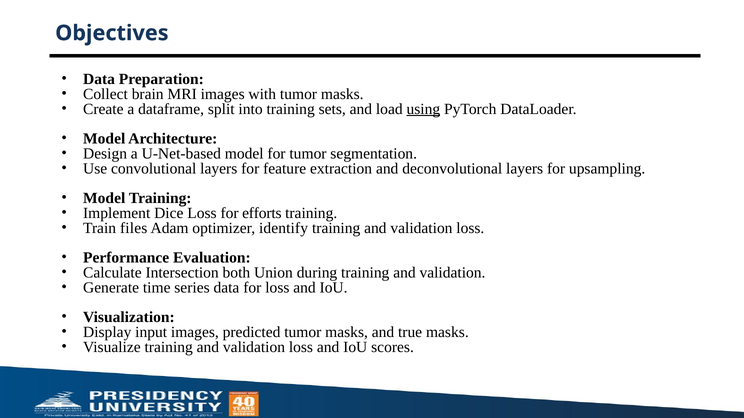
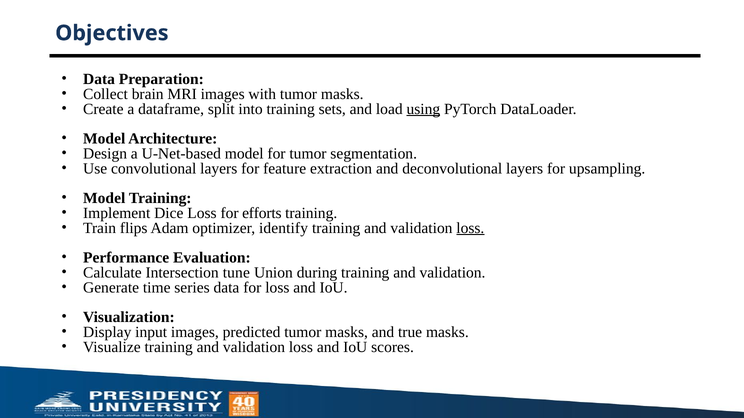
files: files -> flips
loss at (470, 228) underline: none -> present
both: both -> tune
